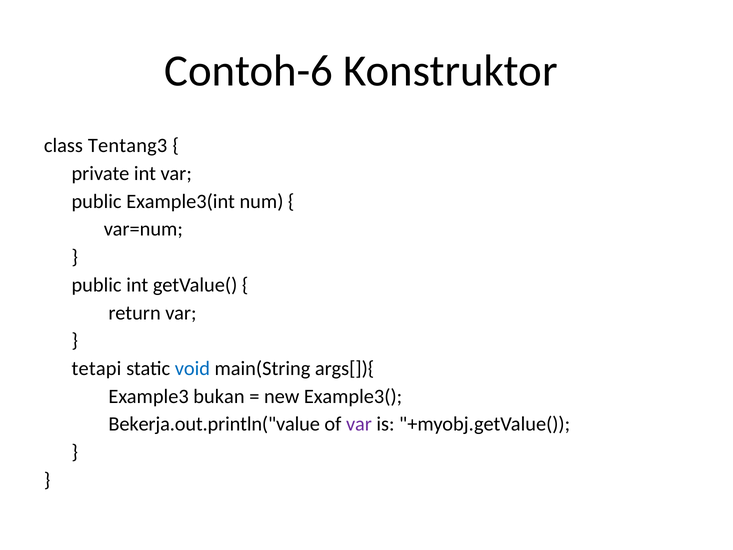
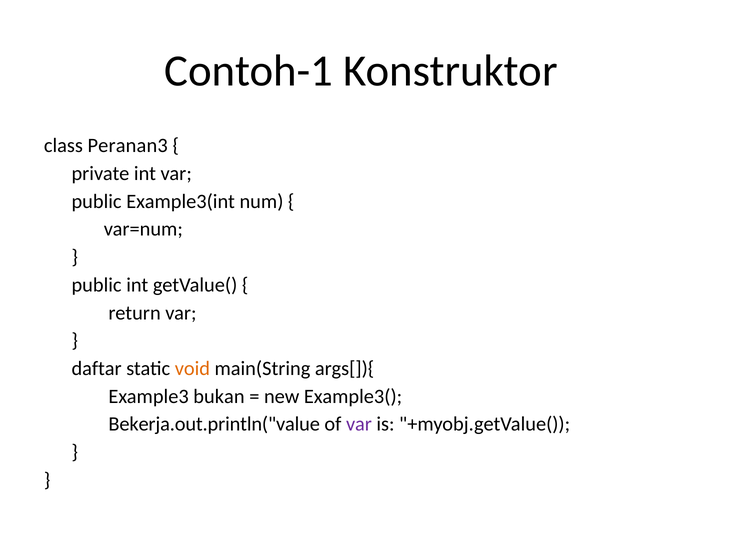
Contoh-6: Contoh-6 -> Contoh-1
Tentang3: Tentang3 -> Peranan3
tetapi: tetapi -> daftar
void colour: blue -> orange
